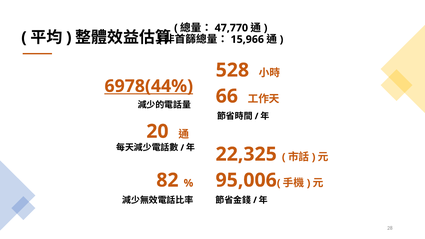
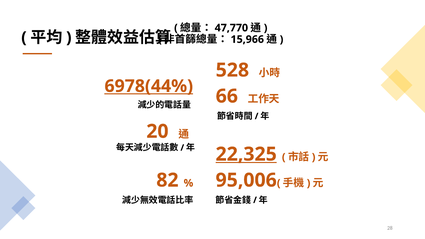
22,325 underline: none -> present
